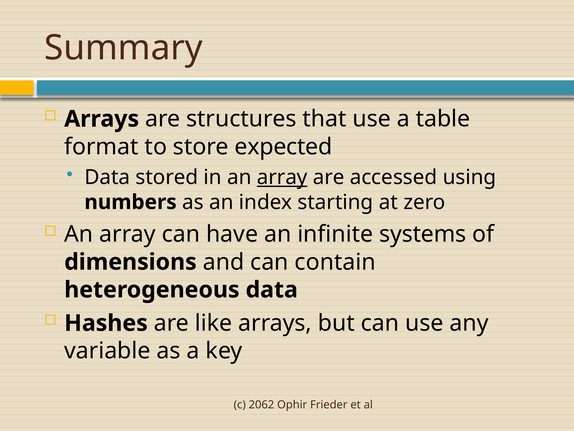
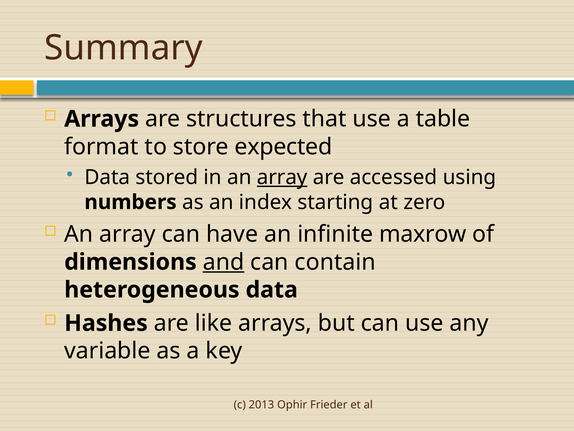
systems: systems -> maxrow
and underline: none -> present
2062: 2062 -> 2013
